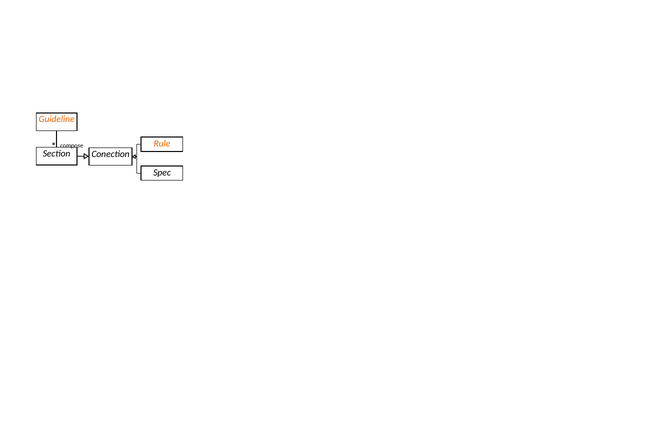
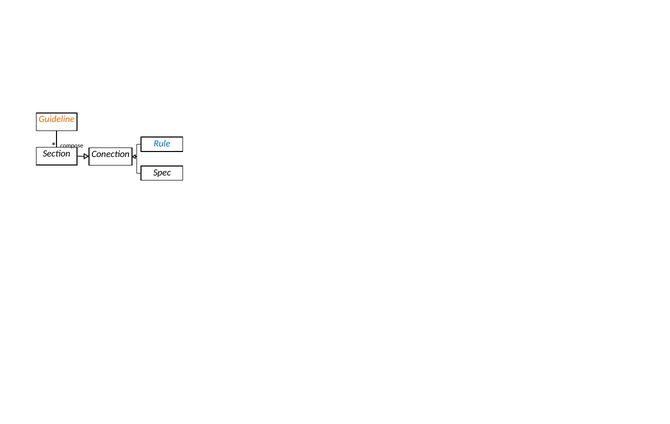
Rule colour: orange -> blue
